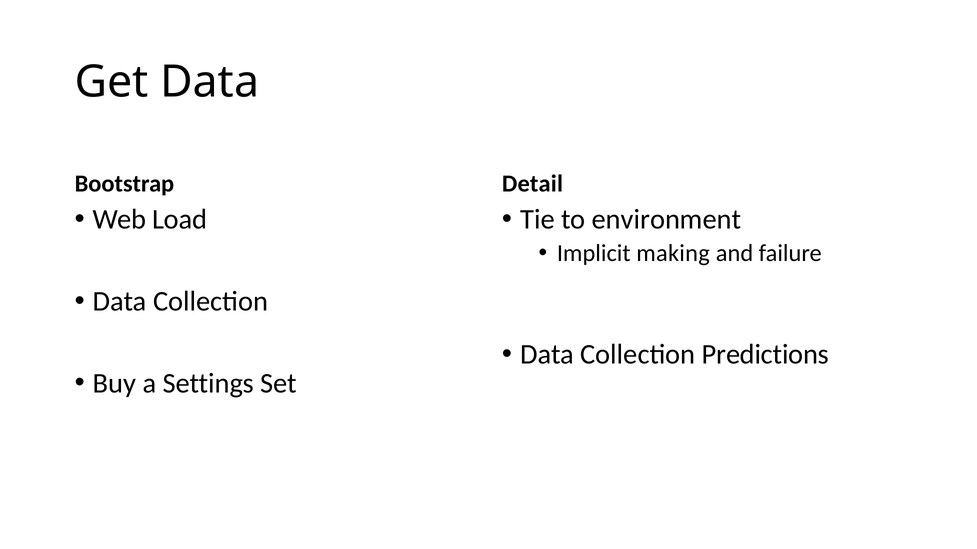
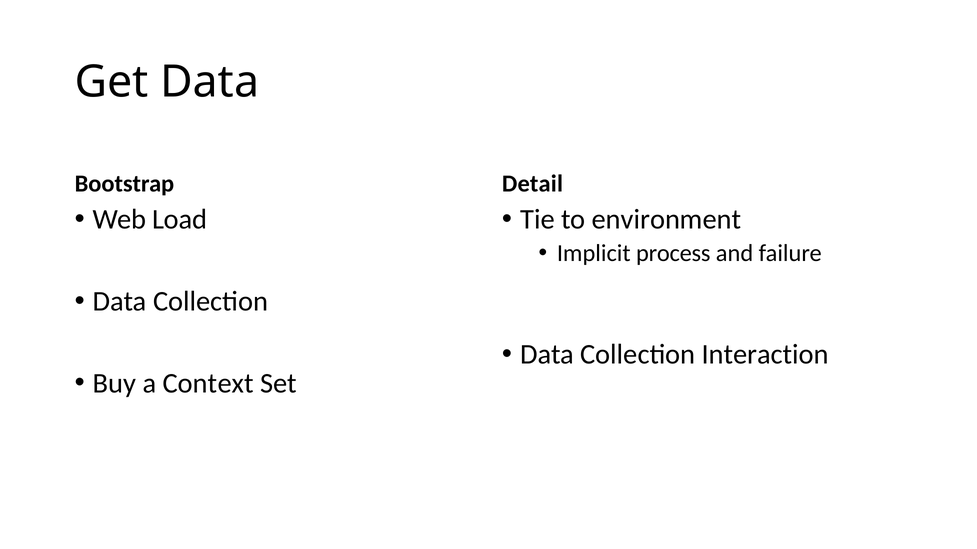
making: making -> process
Predictions: Predictions -> Interaction
Settings: Settings -> Context
